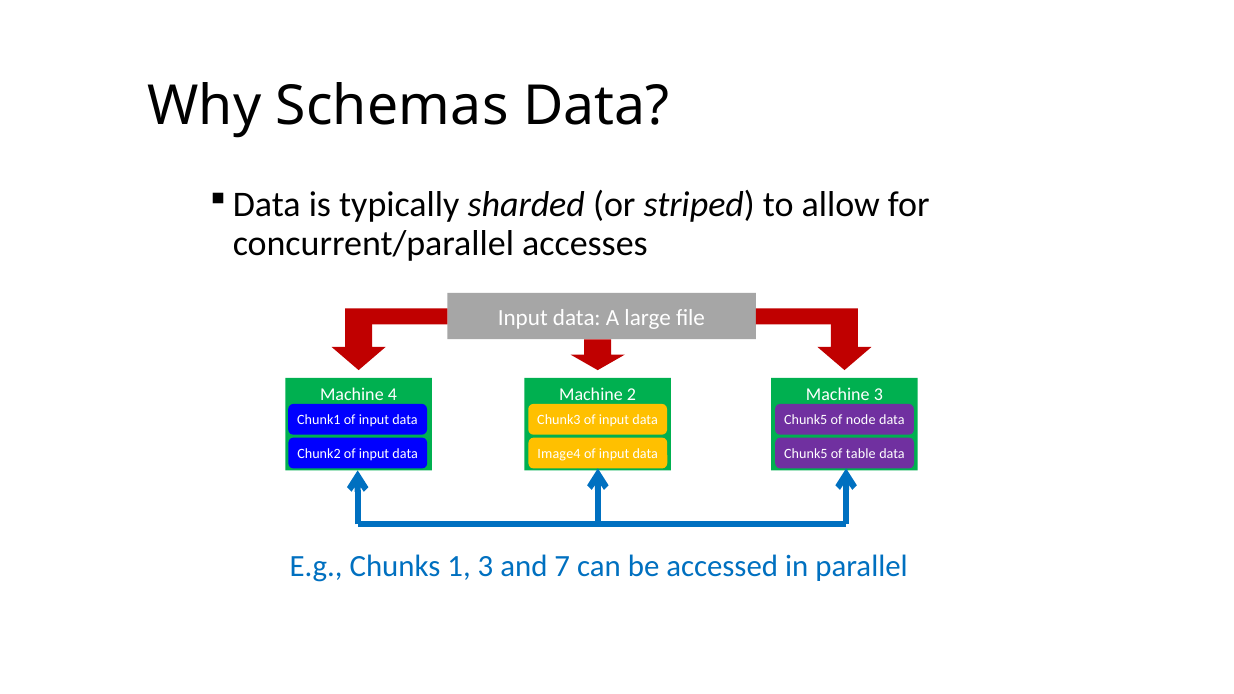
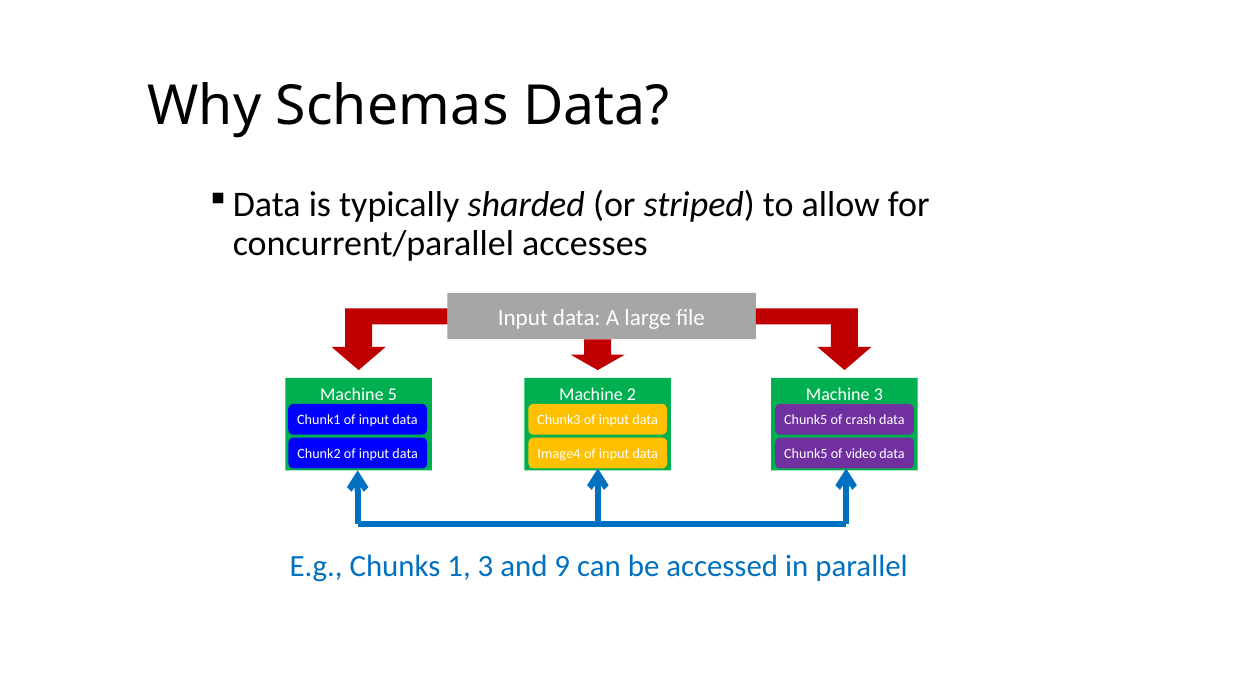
4: 4 -> 5
node: node -> crash
table: table -> video
7: 7 -> 9
